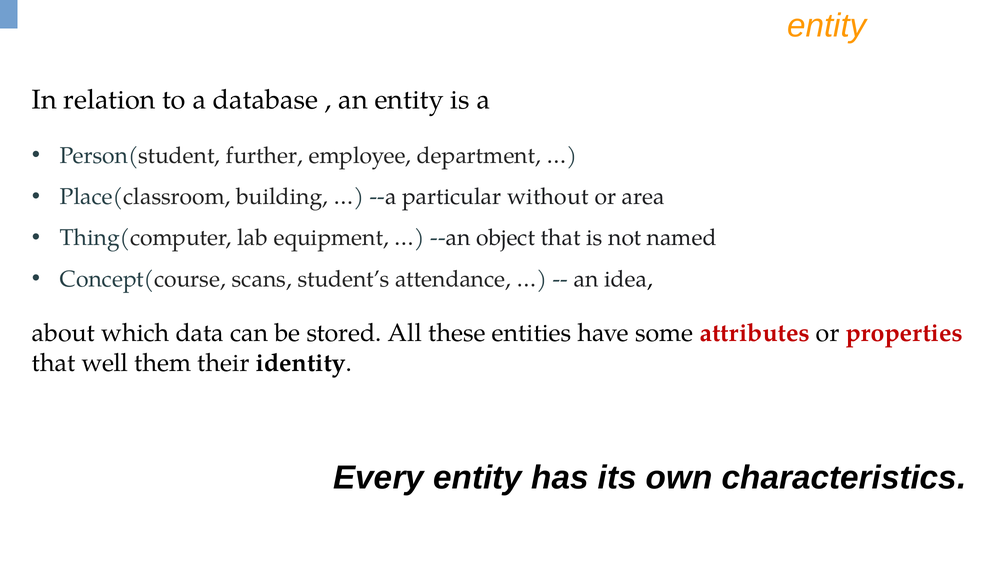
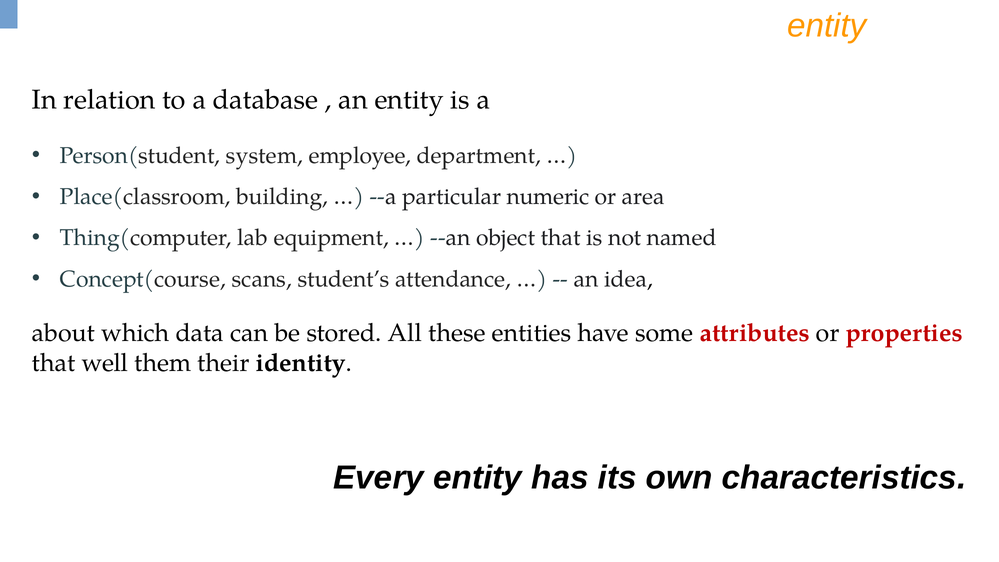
further: further -> system
without: without -> numeric
